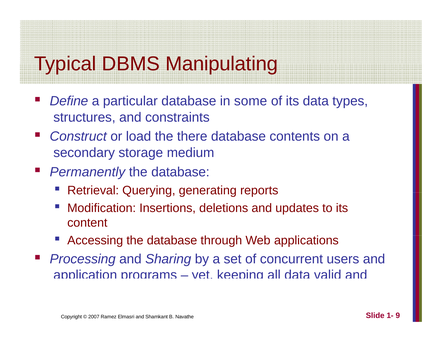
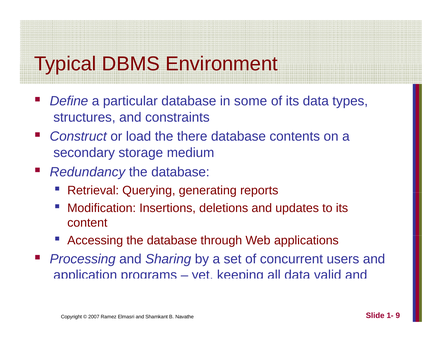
Manipulating: Manipulating -> Environment
Permanently: Permanently -> Redundancy
